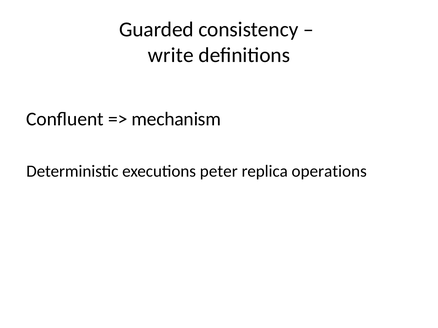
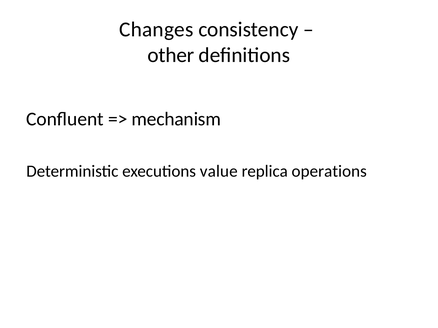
Guarded: Guarded -> Changes
write: write -> other
peter: peter -> value
